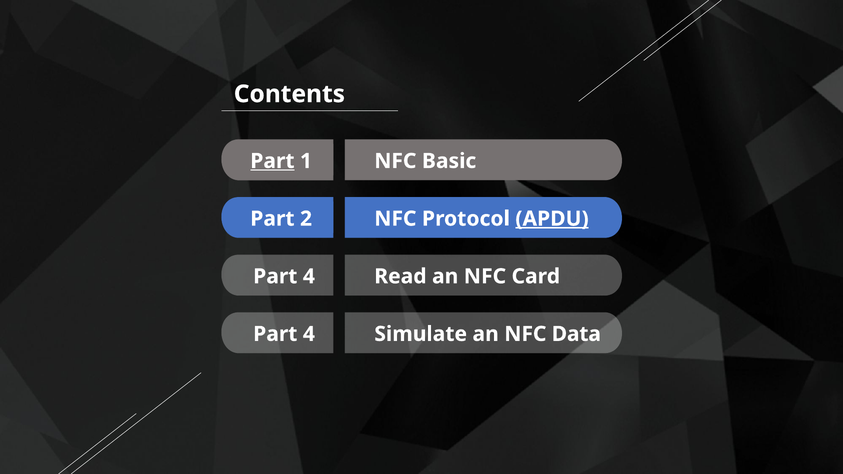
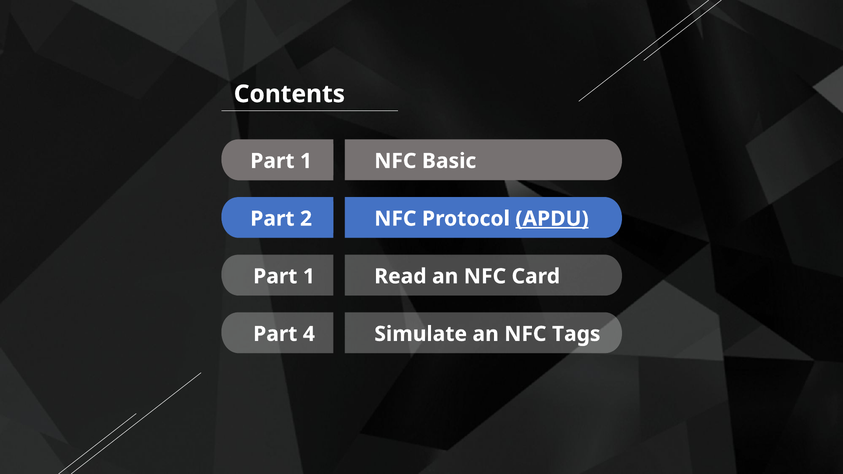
Part at (272, 161) underline: present -> none
4 at (309, 276): 4 -> 1
Data: Data -> Tags
